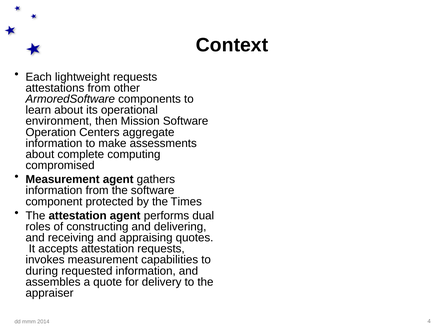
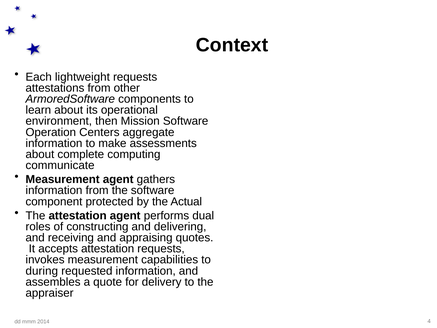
compromised: compromised -> communicate
Times: Times -> Actual
